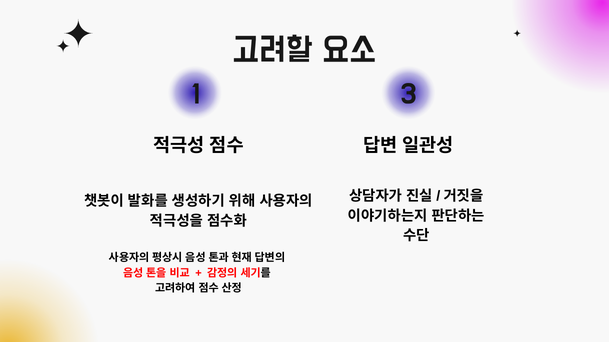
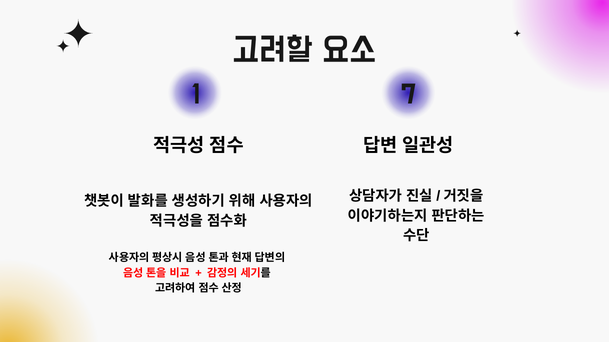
3: 3 -> 7
